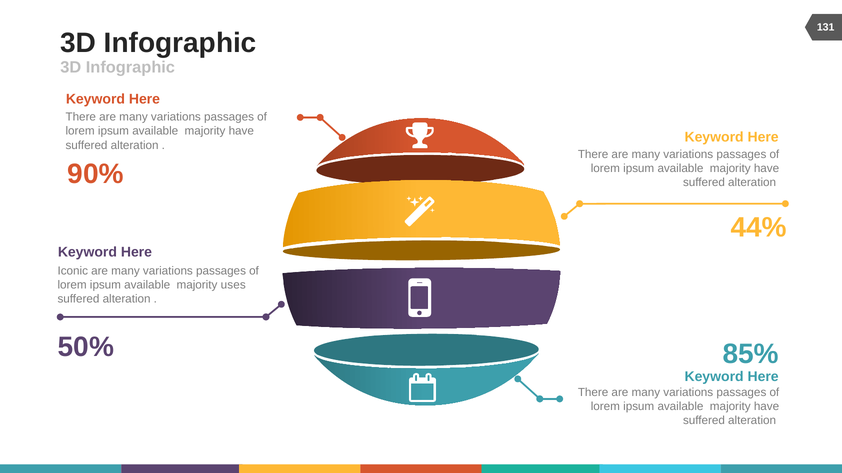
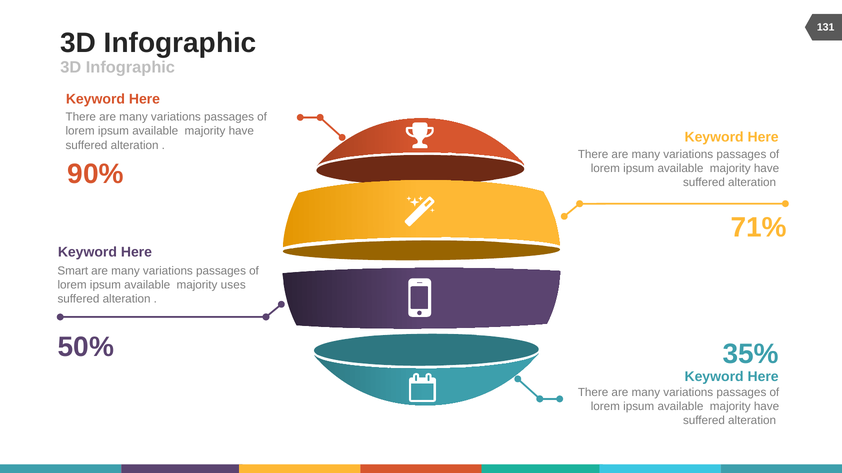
44%: 44% -> 71%
Iconic: Iconic -> Smart
85%: 85% -> 35%
